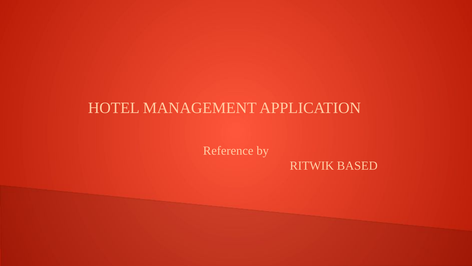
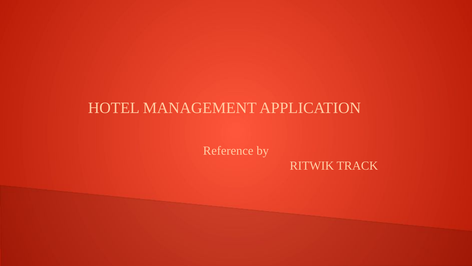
BASED: BASED -> TRACK
